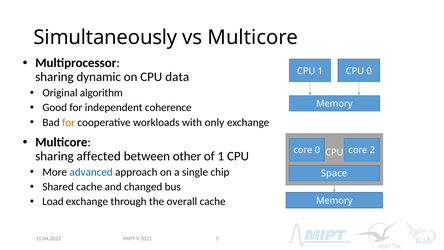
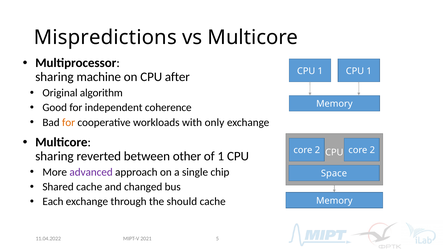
Simultaneously: Simultaneously -> Mispredictions
1 CPU 0: 0 -> 1
dynamic: dynamic -> machine
data: data -> after
0 at (317, 150): 0 -> 2
affected: affected -> reverted
advanced colour: blue -> purple
Load: Load -> Each
overall: overall -> should
